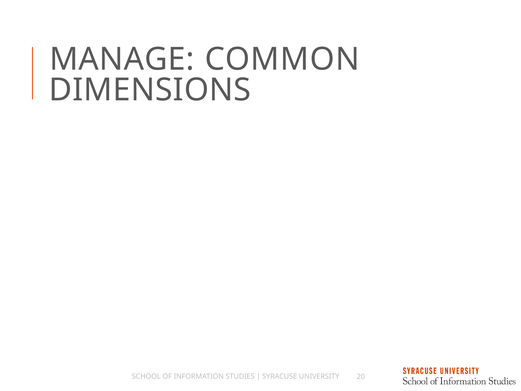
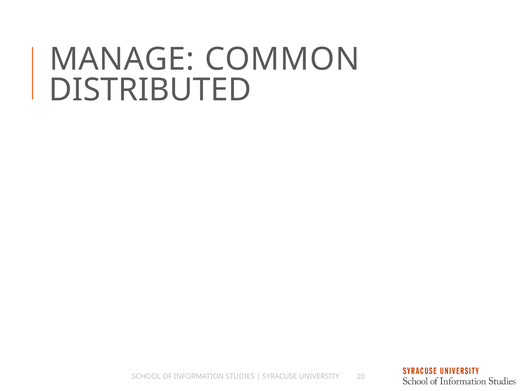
DIMENSIONS: DIMENSIONS -> DISTRIBUTED
